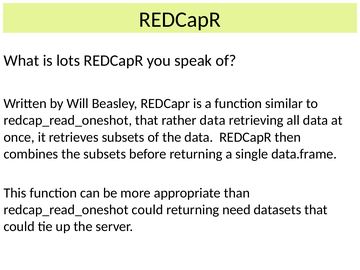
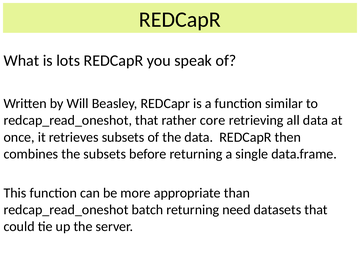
rather data: data -> core
redcap_read_oneshot could: could -> batch
